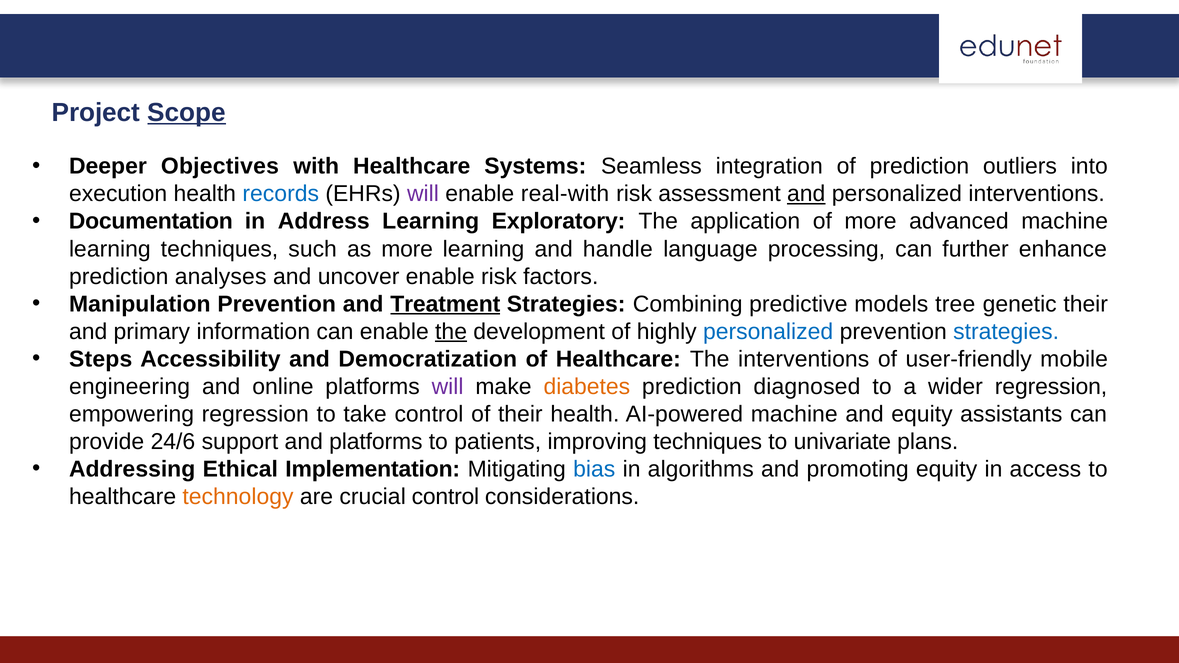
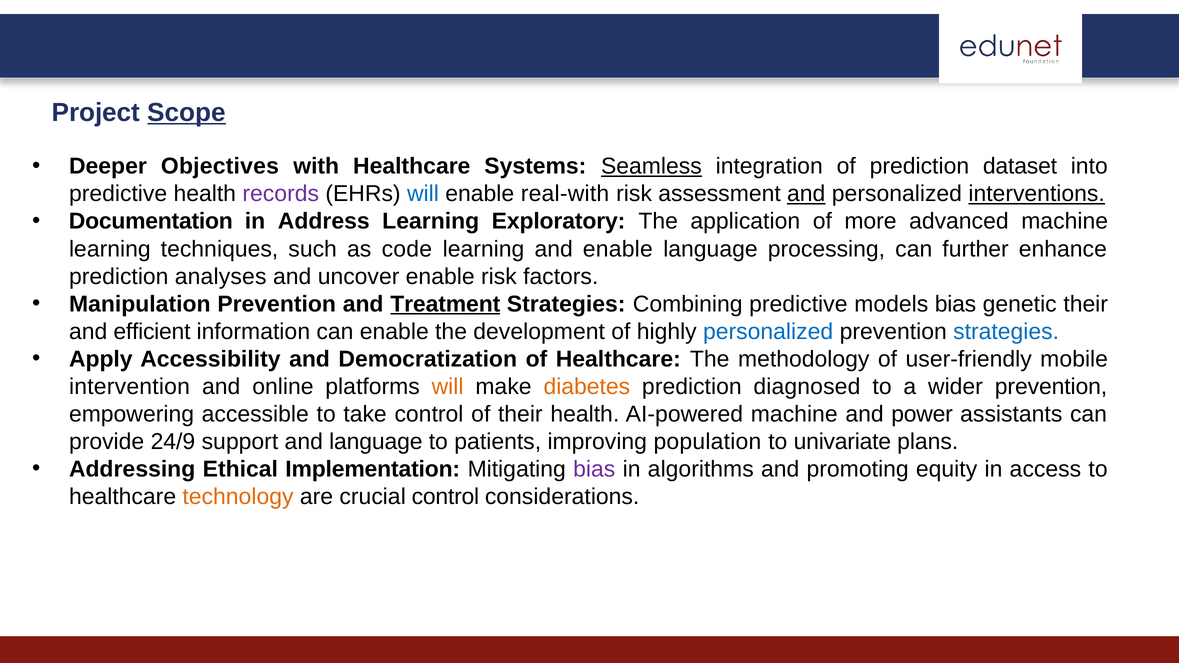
Seamless underline: none -> present
outliers: outliers -> dataset
execution at (118, 194): execution -> predictive
records colour: blue -> purple
will at (423, 194) colour: purple -> blue
interventions at (1037, 194) underline: none -> present
as more: more -> code
and handle: handle -> enable
models tree: tree -> bias
primary: primary -> efficient
the at (451, 332) underline: present -> none
Steps: Steps -> Apply
The interventions: interventions -> methodology
engineering: engineering -> intervention
will at (448, 387) colour: purple -> orange
wider regression: regression -> prevention
empowering regression: regression -> accessible
and equity: equity -> power
24/6: 24/6 -> 24/9
and platforms: platforms -> language
improving techniques: techniques -> population
bias at (594, 469) colour: blue -> purple
